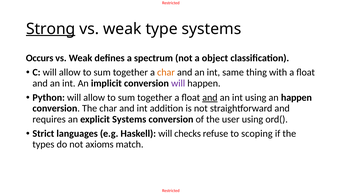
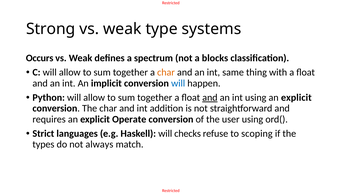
Strong underline: present -> none
object: object -> blocks
will at (178, 83) colour: purple -> blue
using an happen: happen -> explicit
explicit Systems: Systems -> Operate
axioms: axioms -> always
